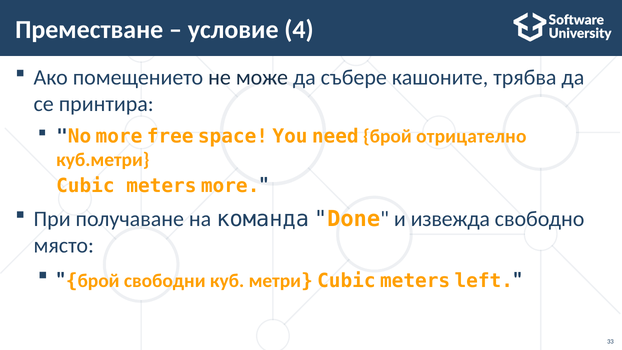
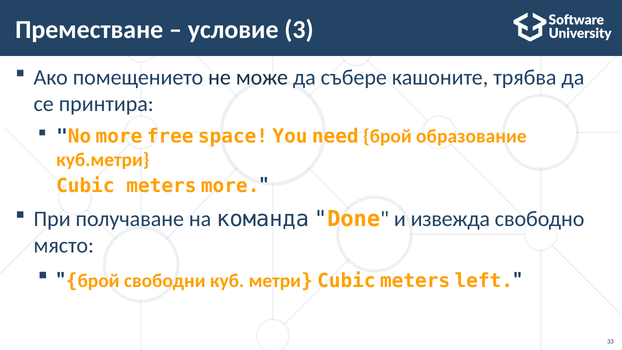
4: 4 -> 3
отрицателно: отрицателно -> образование
